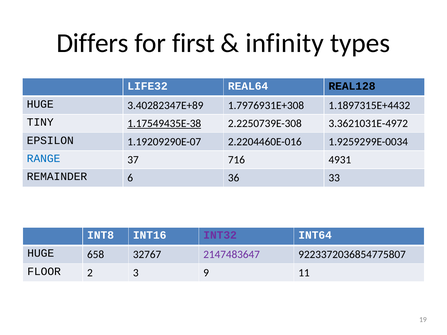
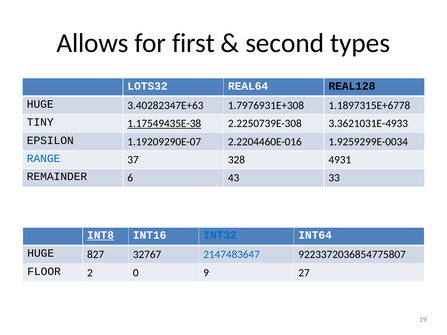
Differs: Differs -> Allows
infinity: infinity -> second
LIFE32: LIFE32 -> LOTS32
3.40282347E+89: 3.40282347E+89 -> 3.40282347E+63
1.1897315E+4432: 1.1897315E+4432 -> 1.1897315E+6778
3.3621031E-4972: 3.3621031E-4972 -> 3.3621031E-4933
716: 716 -> 328
36: 36 -> 43
INT8 underline: none -> present
INT32 colour: purple -> blue
658: 658 -> 827
2147483647 colour: purple -> blue
3: 3 -> 0
11: 11 -> 27
